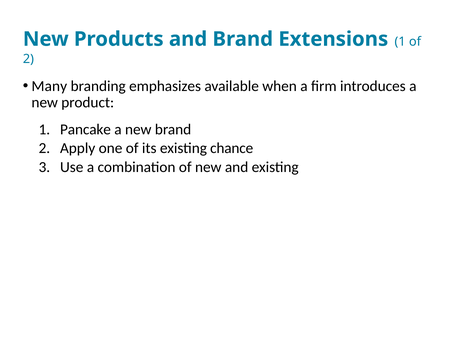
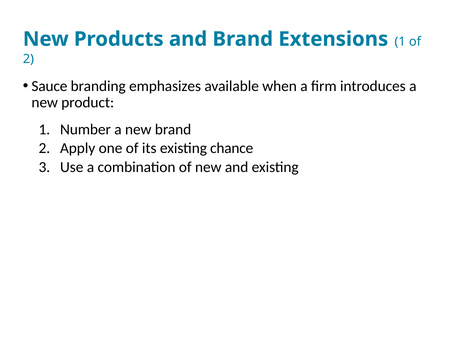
Many: Many -> Sauce
Pancake: Pancake -> Number
